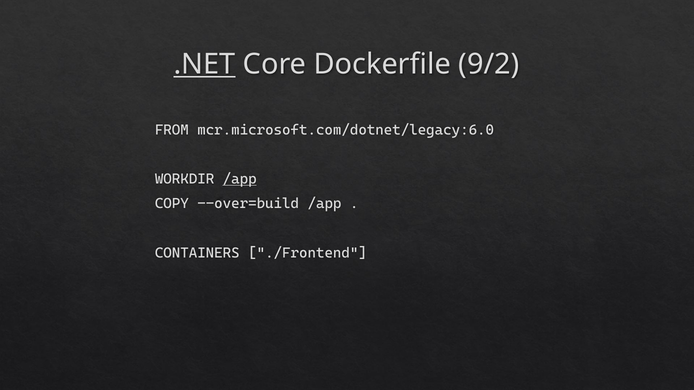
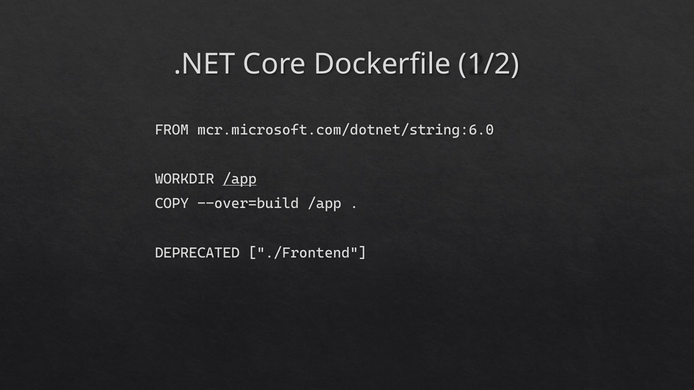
.NET underline: present -> none
9/2: 9/2 -> 1/2
mcr.microsoft.com/dotnet/legacy:6.0: mcr.microsoft.com/dotnet/legacy:6.0 -> mcr.microsoft.com/dotnet/string:6.0
CONTAINERS: CONTAINERS -> DEPRECATED
